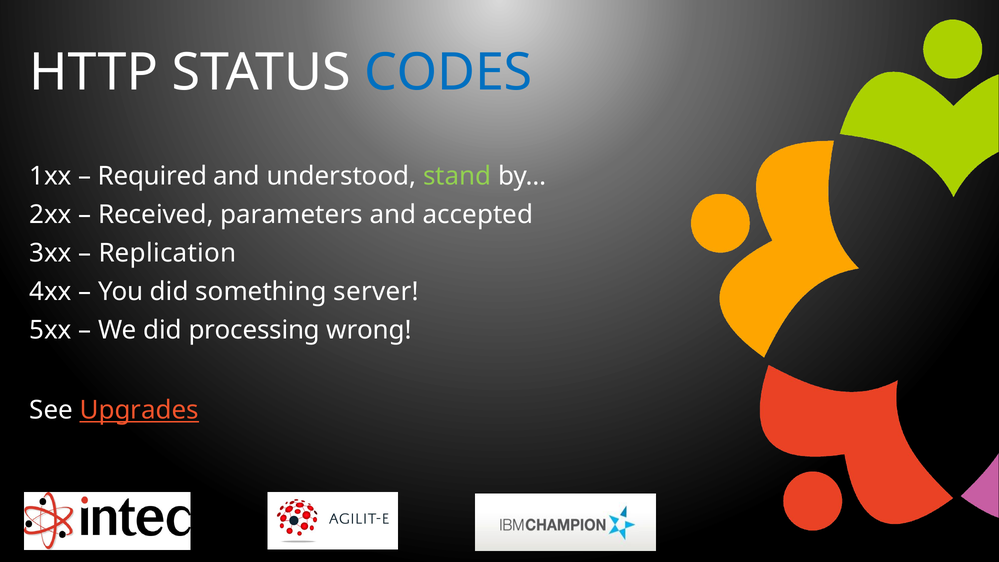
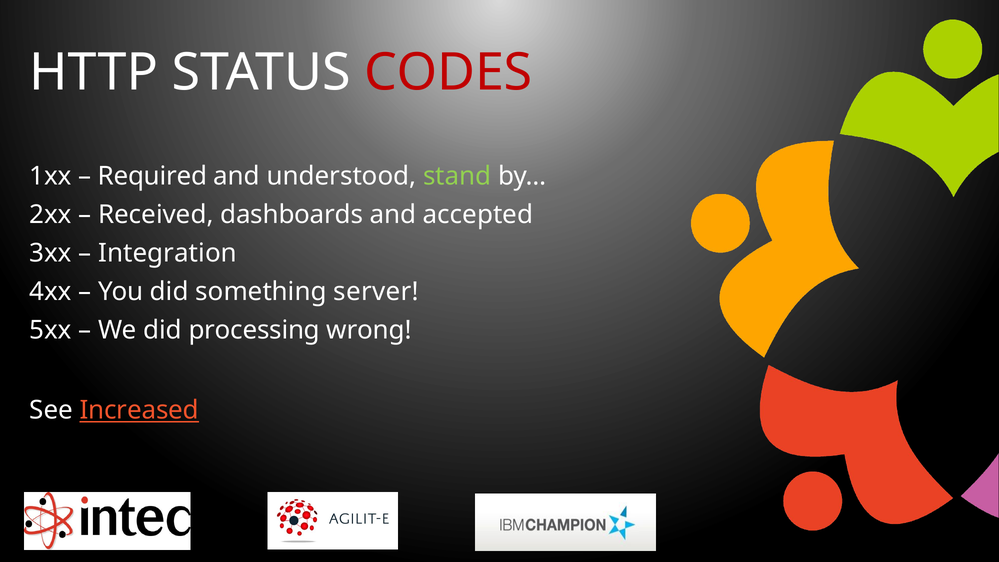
CODES colour: blue -> red
parameters: parameters -> dashboards
Replication: Replication -> Integration
Upgrades: Upgrades -> Increased
